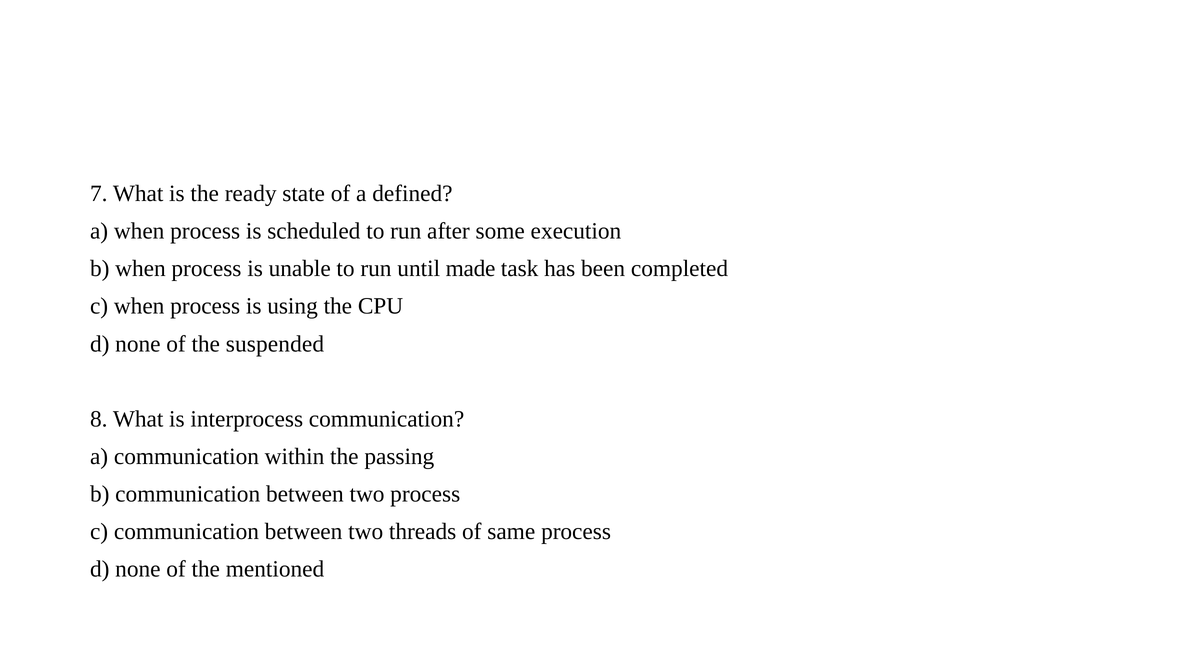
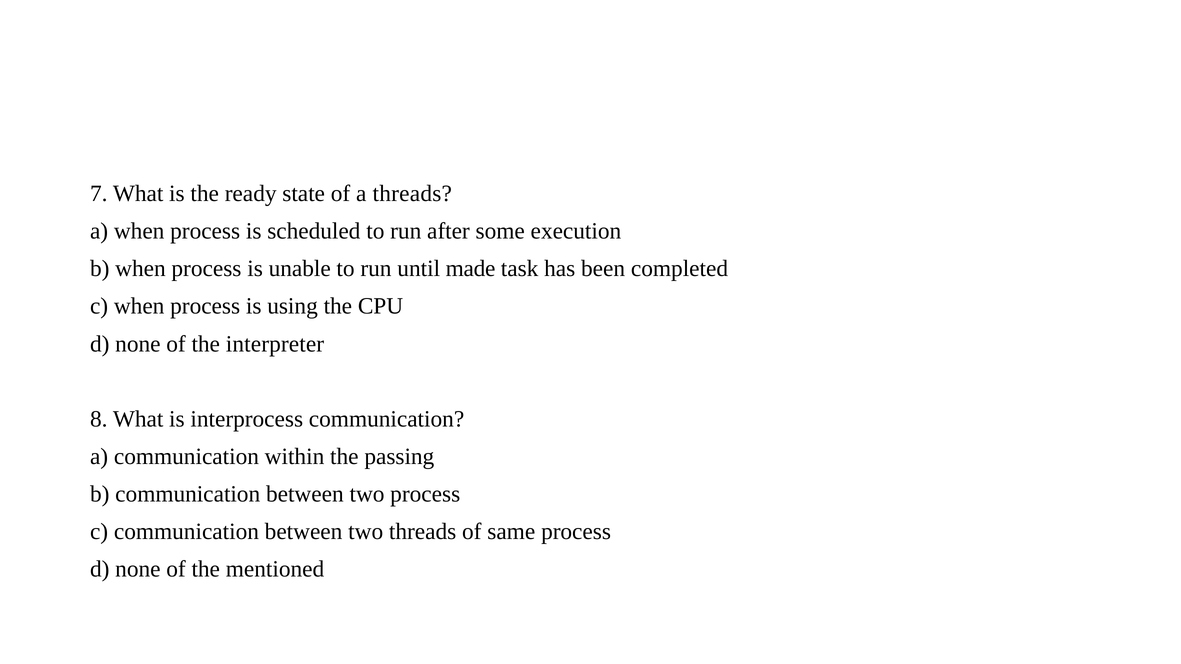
a defined: defined -> threads
suspended: suspended -> interpreter
